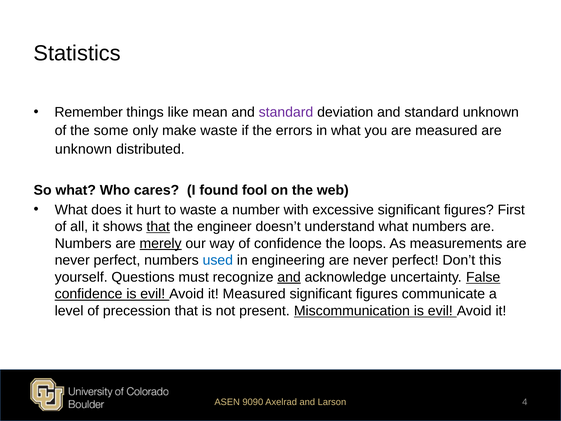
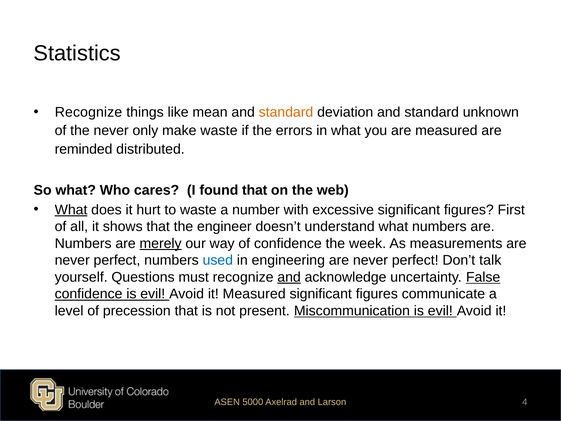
Remember at (89, 112): Remember -> Recognize
standard at (286, 112) colour: purple -> orange
the some: some -> never
unknown at (83, 149): unknown -> reminded
found fool: fool -> that
What at (71, 210) underline: none -> present
that at (158, 226) underline: present -> none
loops: loops -> week
this: this -> talk
9090: 9090 -> 5000
